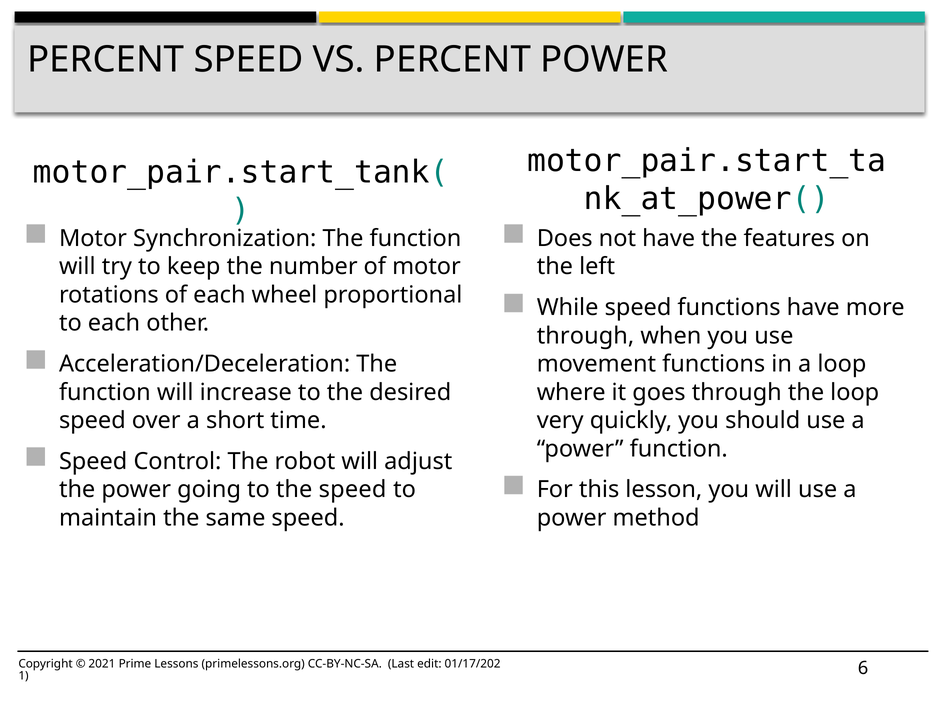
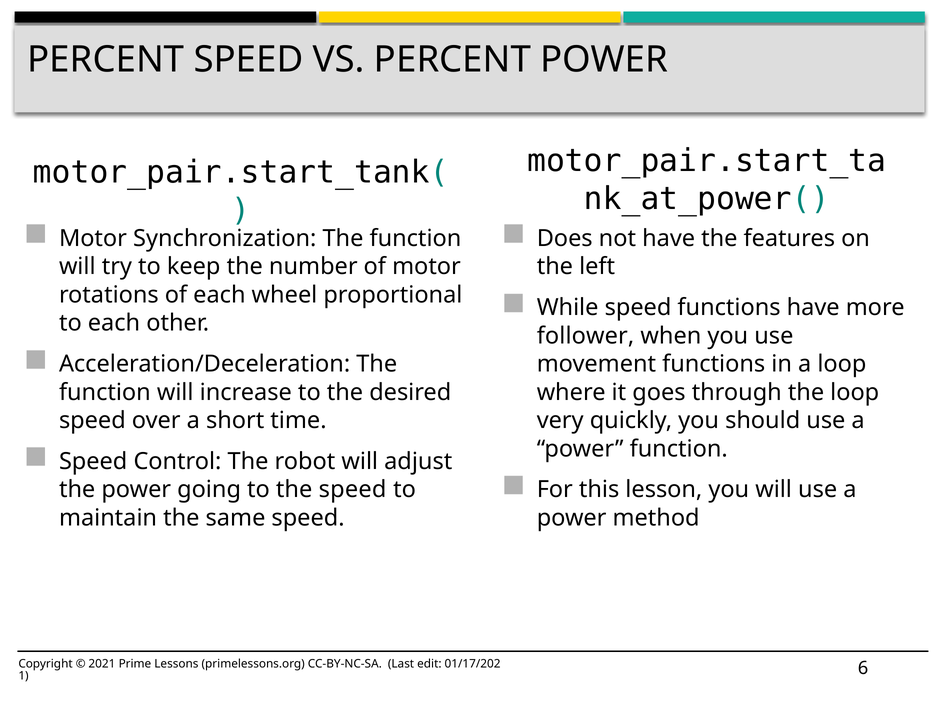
through at (586, 336): through -> follower
